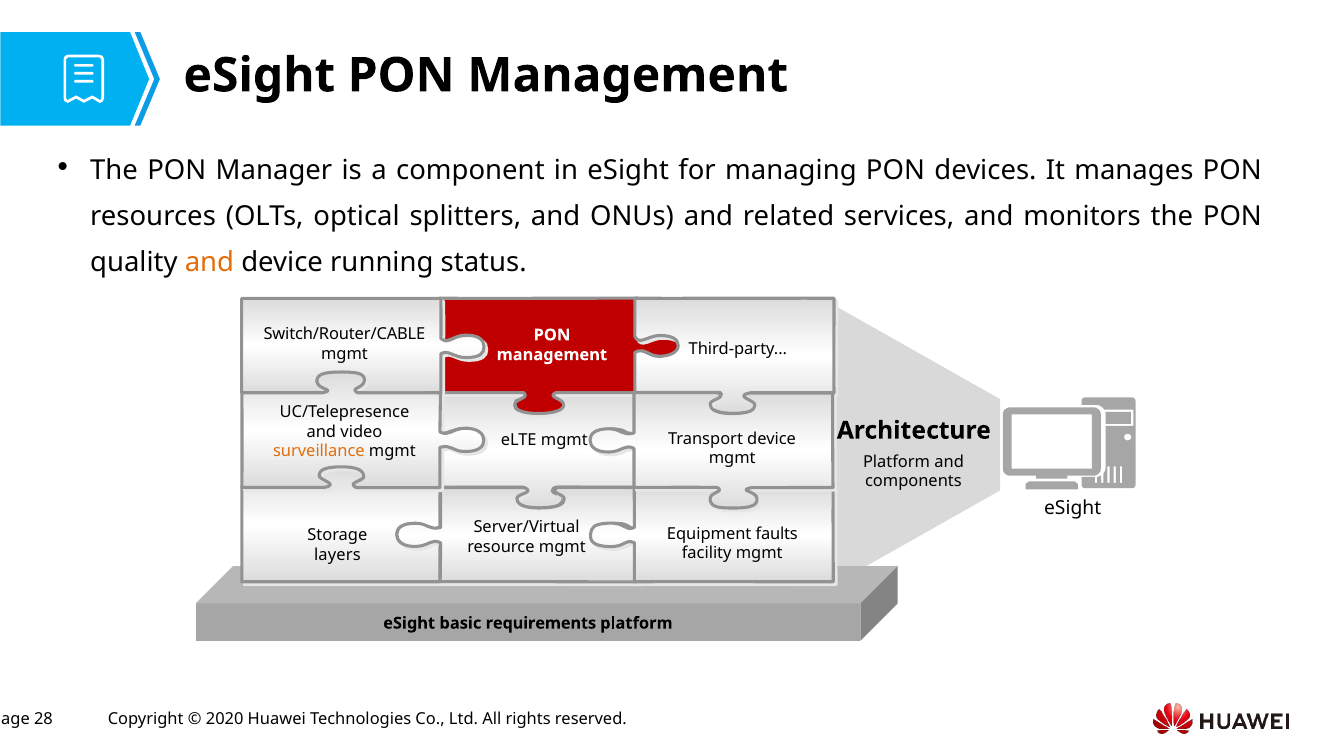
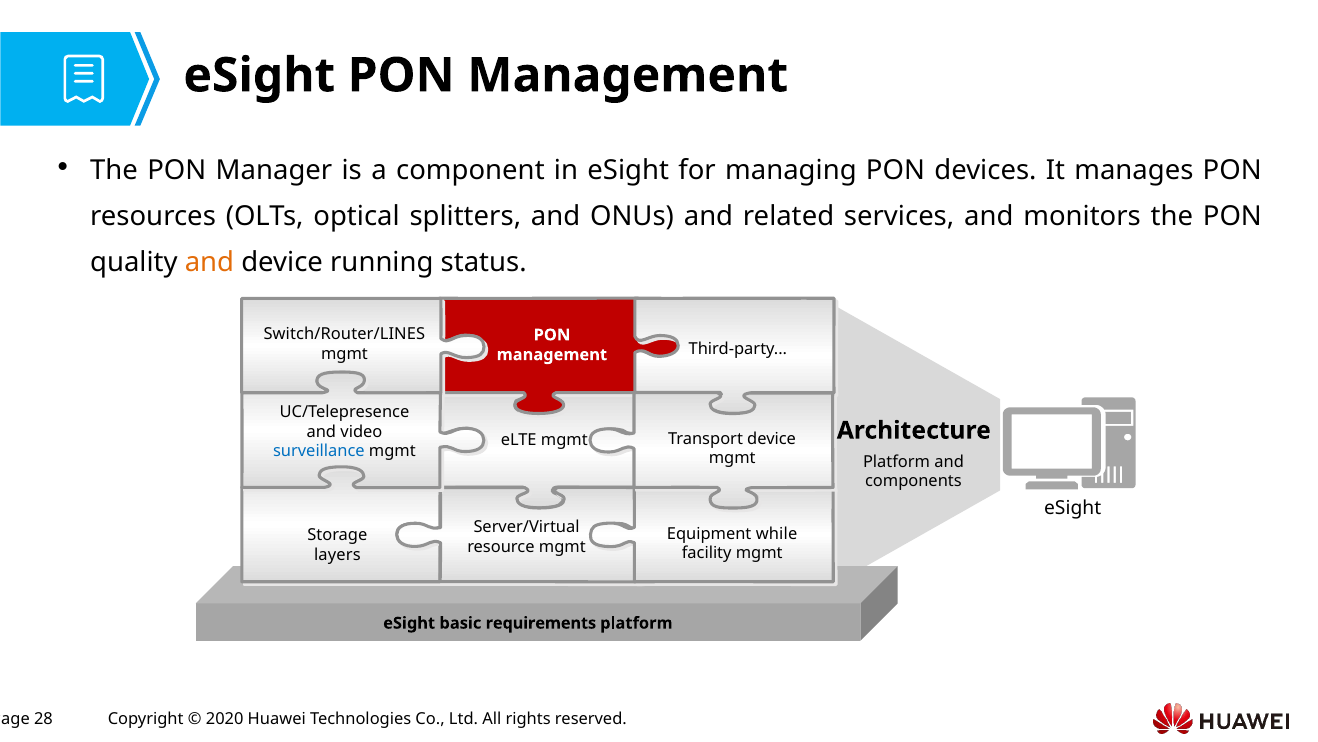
Switch/Router/CABLE: Switch/Router/CABLE -> Switch/Router/LINES
surveillance colour: orange -> blue
faults: faults -> while
